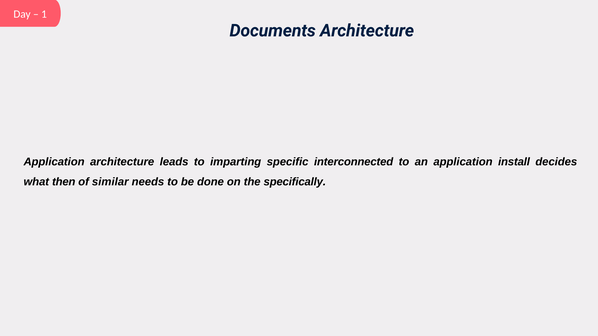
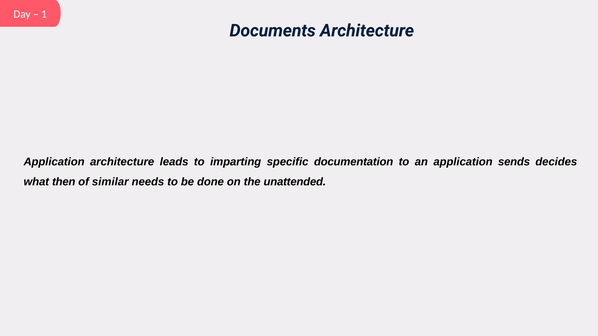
interconnected: interconnected -> documentation
install: install -> sends
specifically: specifically -> unattended
